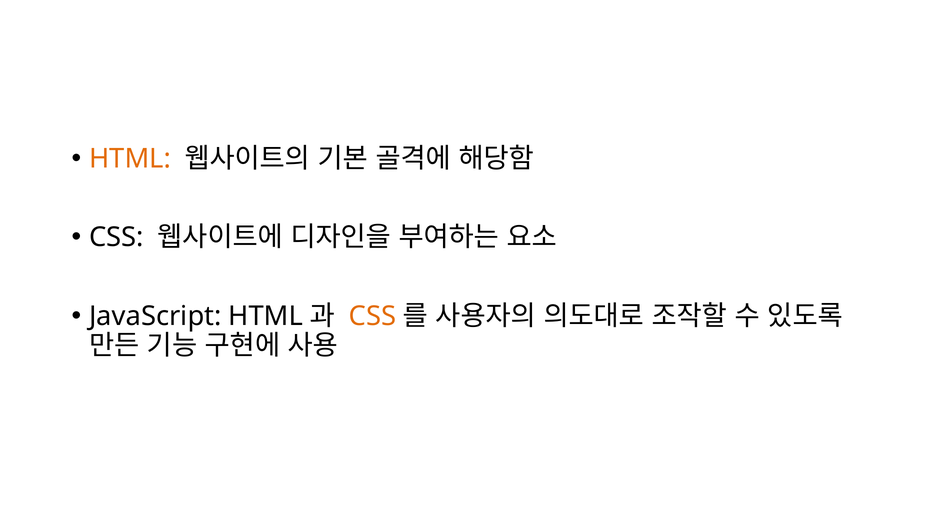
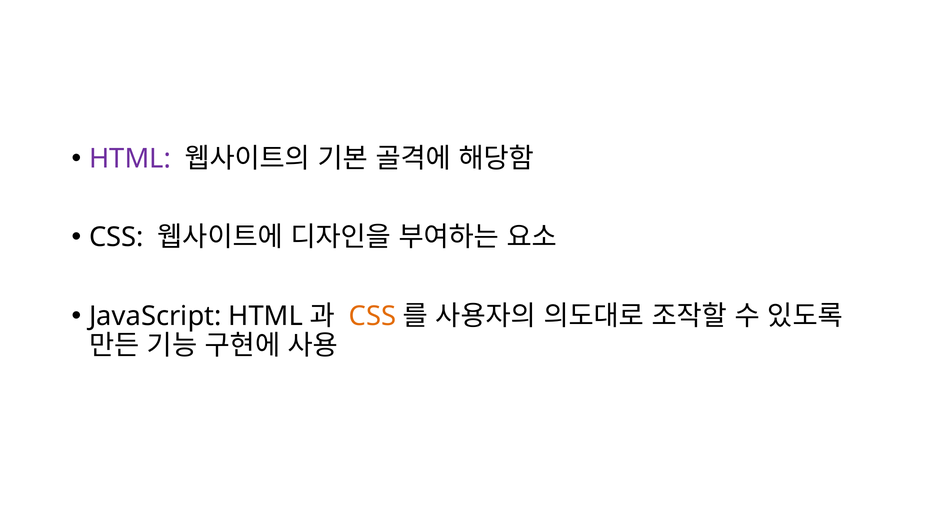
HTML at (130, 159) colour: orange -> purple
